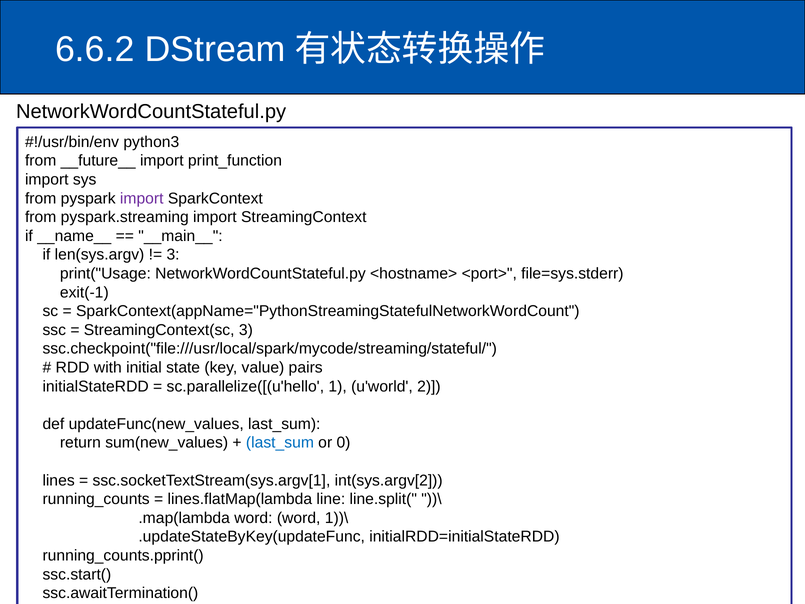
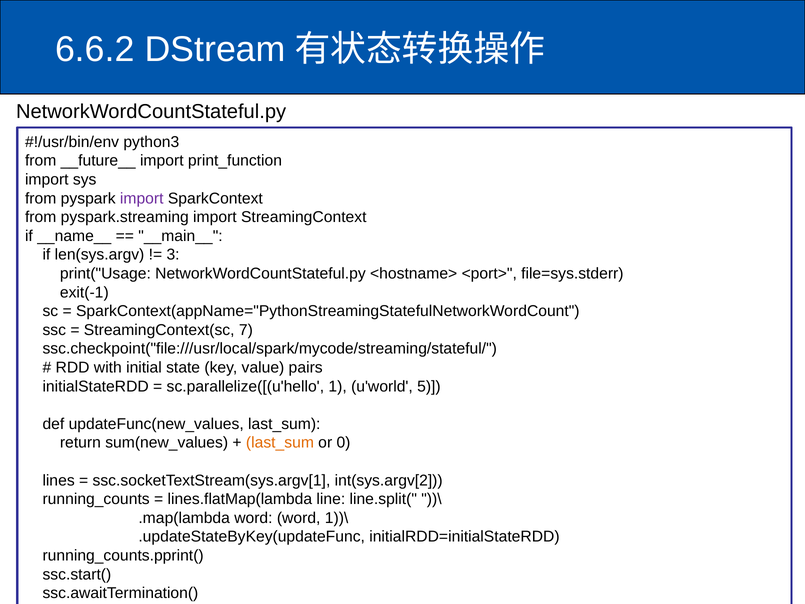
StreamingContext(sc 3: 3 -> 7
2: 2 -> 5
last_sum at (280, 443) colour: blue -> orange
